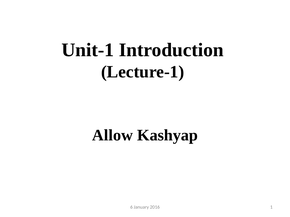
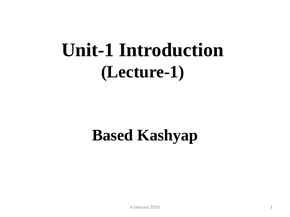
Allow: Allow -> Based
